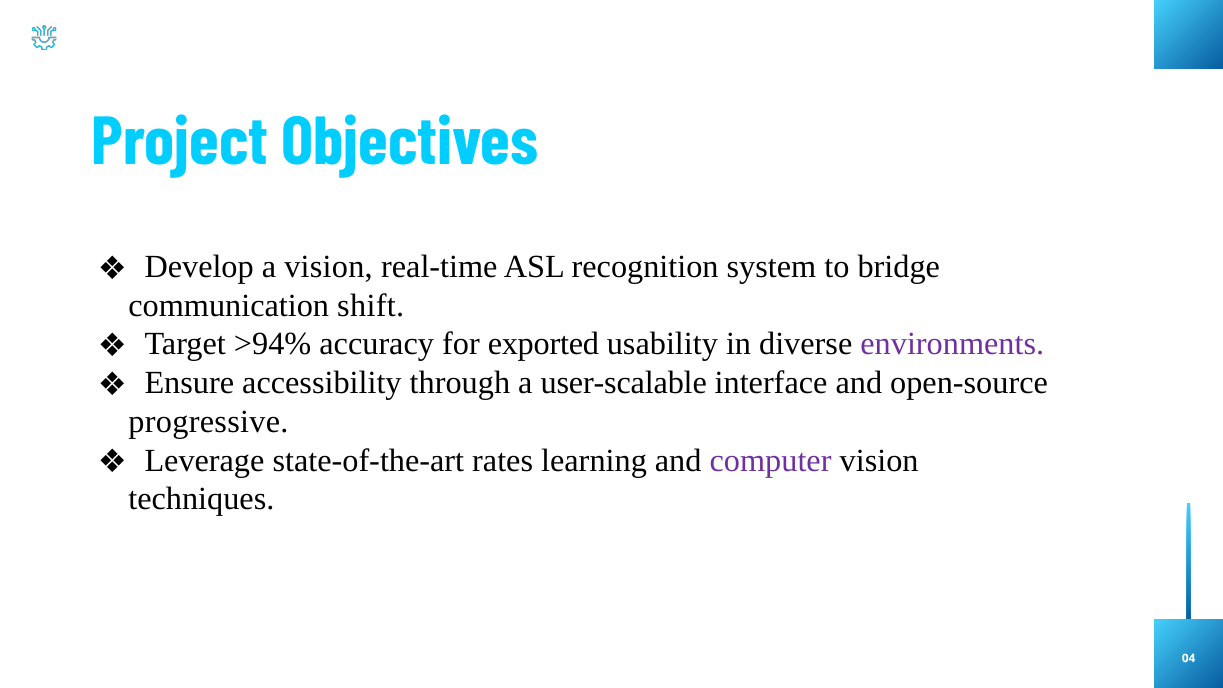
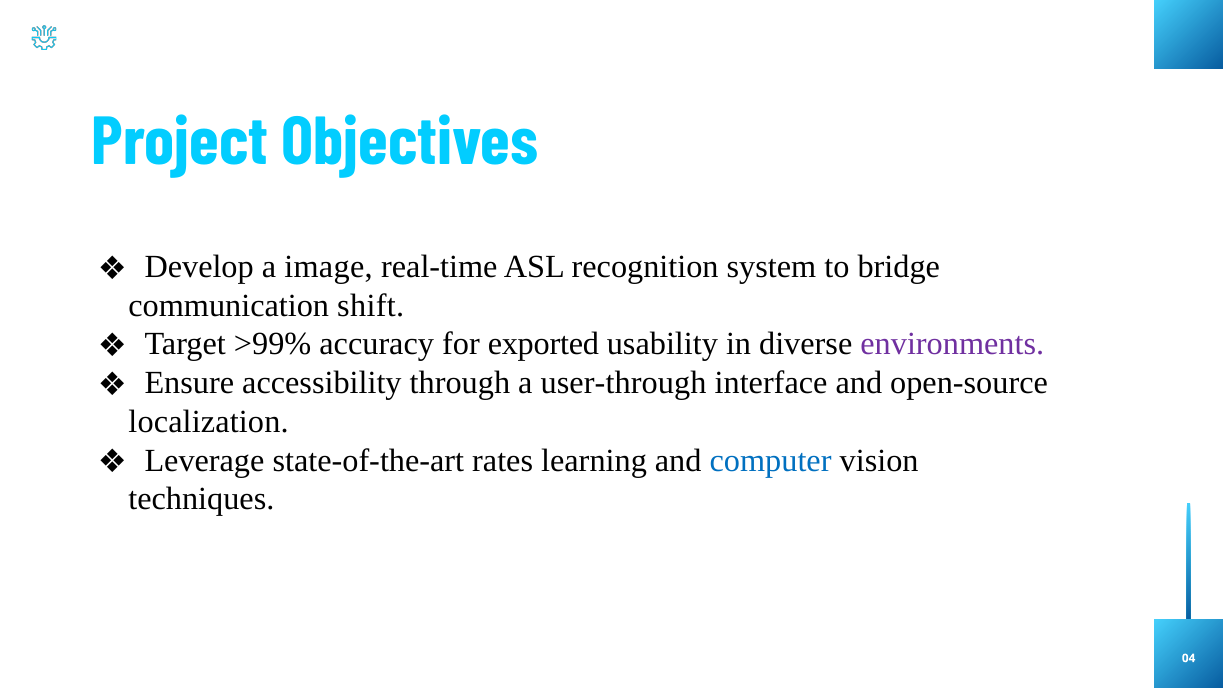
a vision: vision -> image
>94%: >94% -> >99%
user-scalable: user-scalable -> user-through
progressive: progressive -> localization
computer colour: purple -> blue
